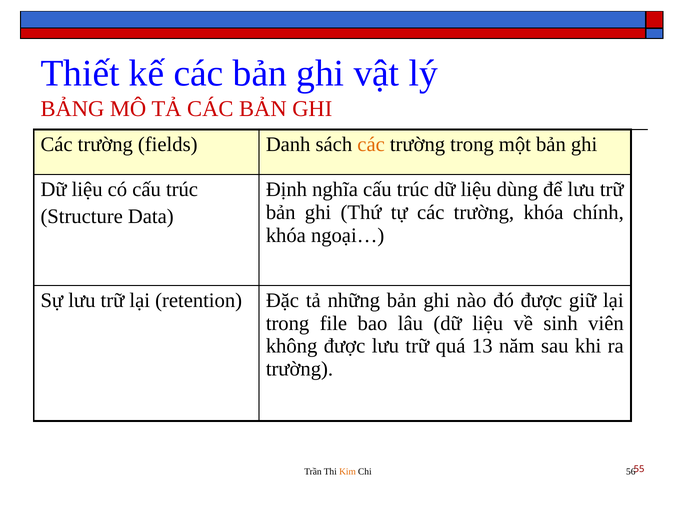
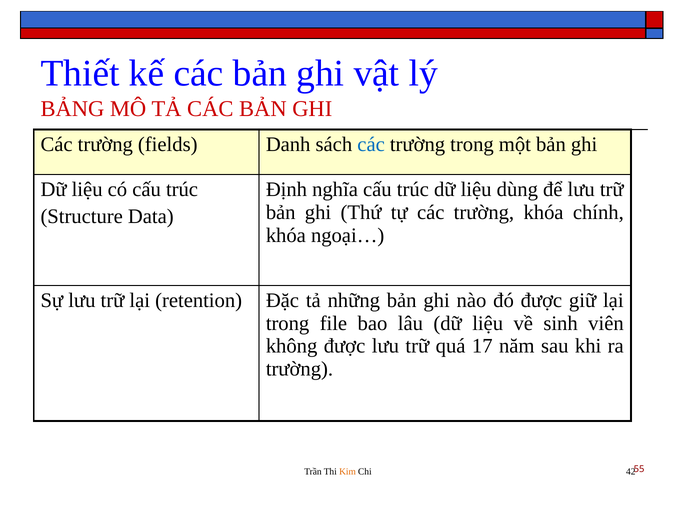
các at (371, 144) colour: orange -> blue
13: 13 -> 17
56: 56 -> 42
